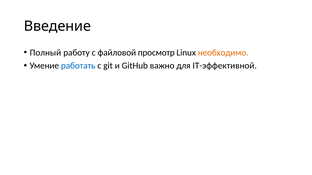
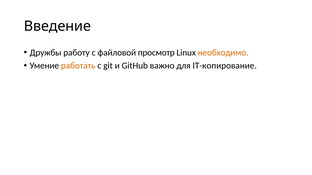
Полный: Полный -> Дружбы
работать colour: blue -> orange
IT-эффективной: IT-эффективной -> IT-копирование
